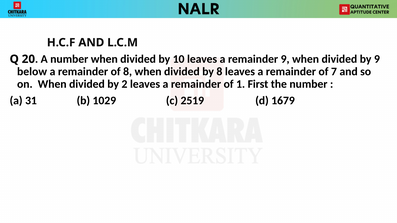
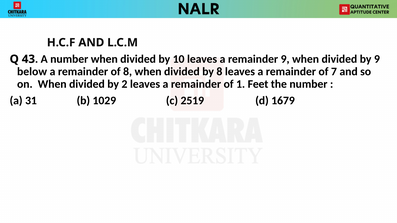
20: 20 -> 43
First: First -> Feet
